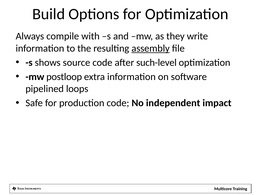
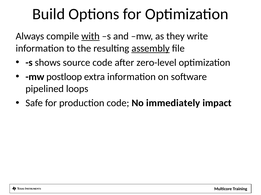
with underline: none -> present
such-level: such-level -> zero-level
independent: independent -> immediately
